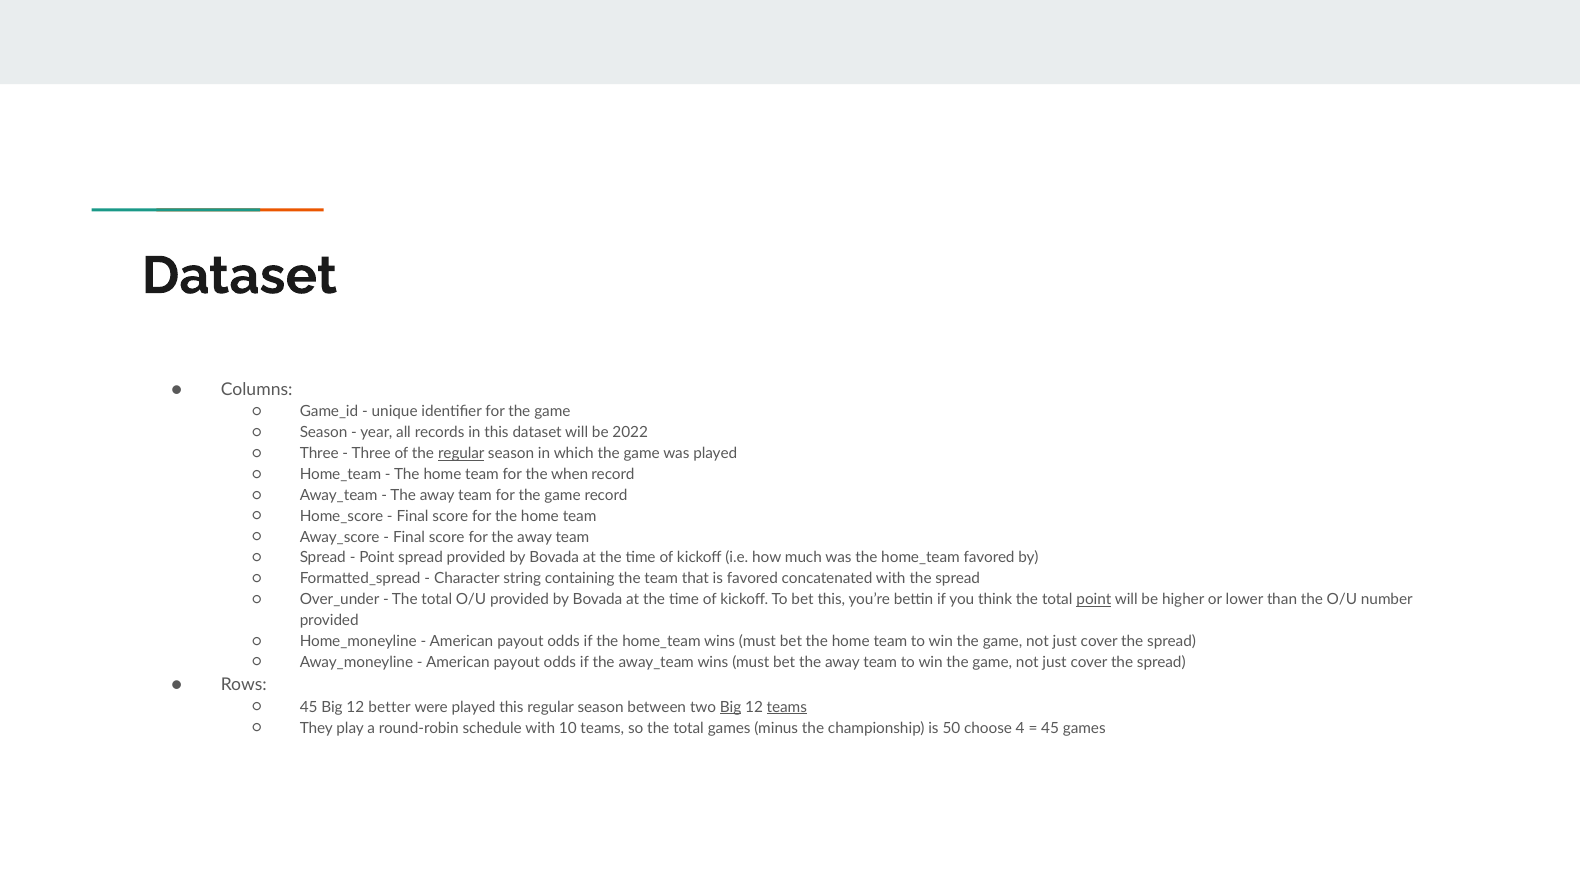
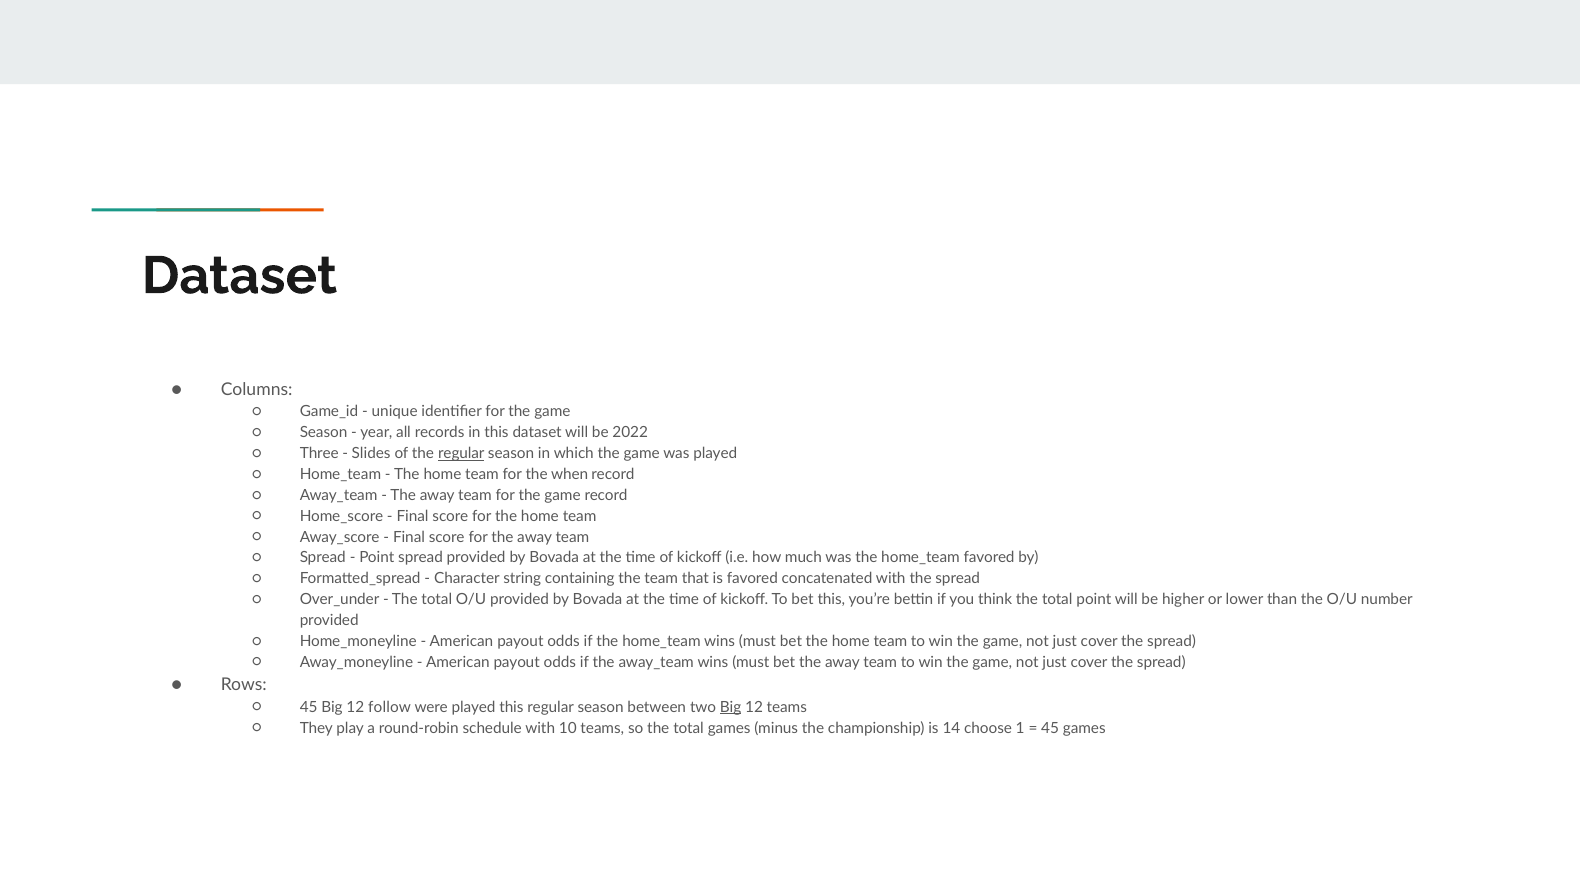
Three at (371, 454): Three -> Slides
point at (1094, 599) underline: present -> none
better: better -> follow
teams at (787, 707) underline: present -> none
50: 50 -> 14
4: 4 -> 1
